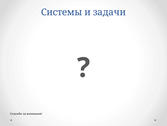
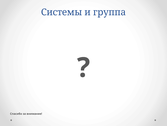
задачи: задачи -> группа
